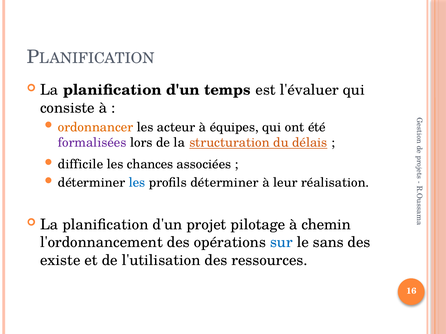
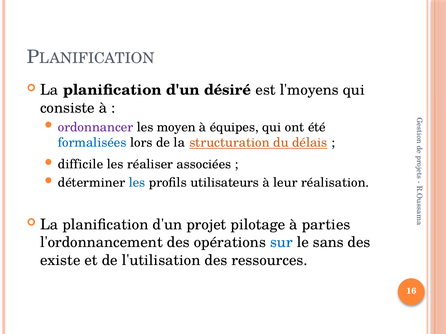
temps: temps -> désiré
l'évaluer: l'évaluer -> l'moyens
ordonnancer colour: orange -> purple
acteur: acteur -> moyen
formalisées colour: purple -> blue
chances: chances -> réaliser
profils déterminer: déterminer -> utilisateurs
chemin: chemin -> parties
